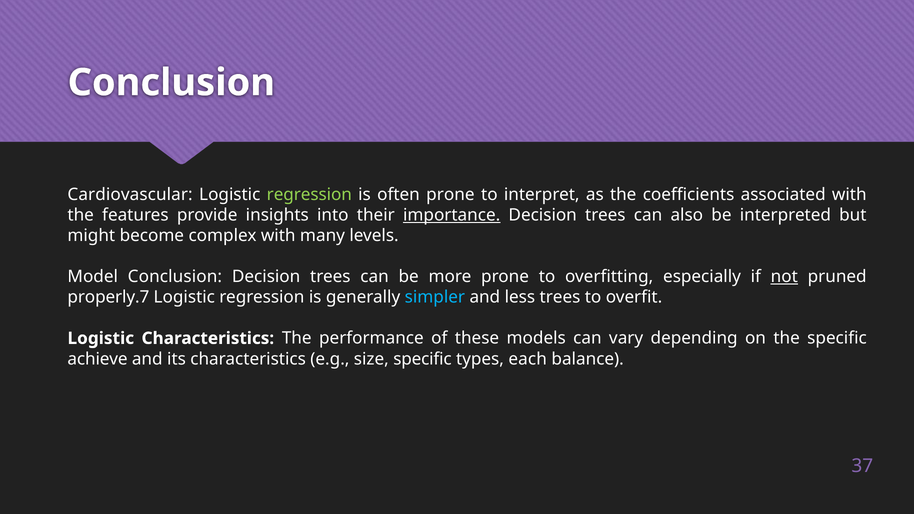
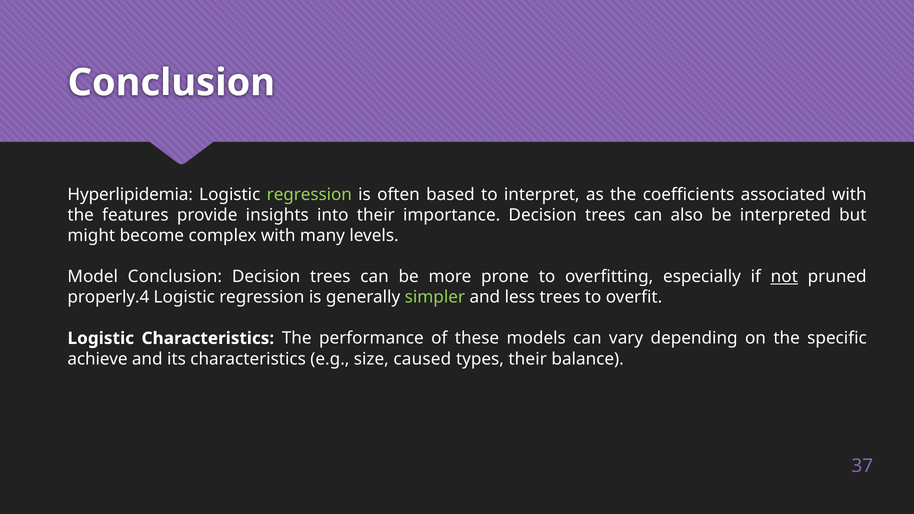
Cardiovascular: Cardiovascular -> Hyperlipidemia
often prone: prone -> based
importance underline: present -> none
properly.7: properly.7 -> properly.4
simpler colour: light blue -> light green
size specific: specific -> caused
types each: each -> their
